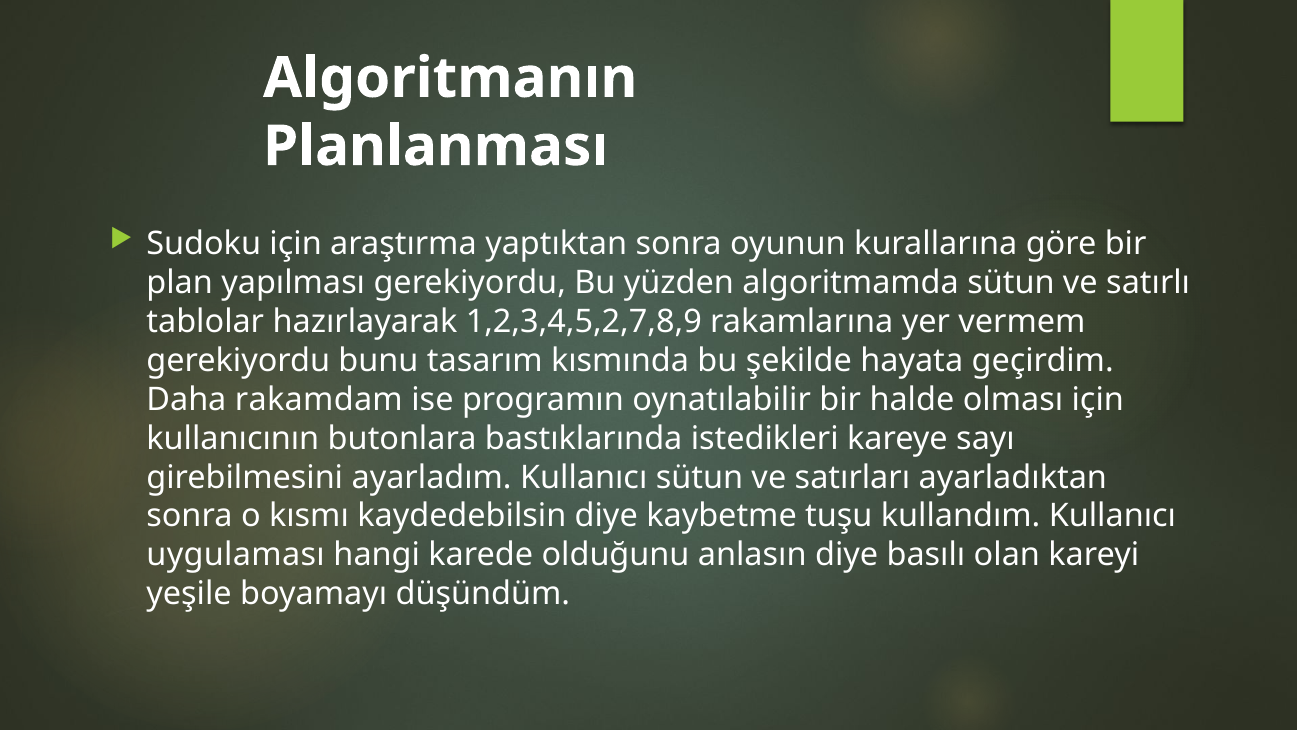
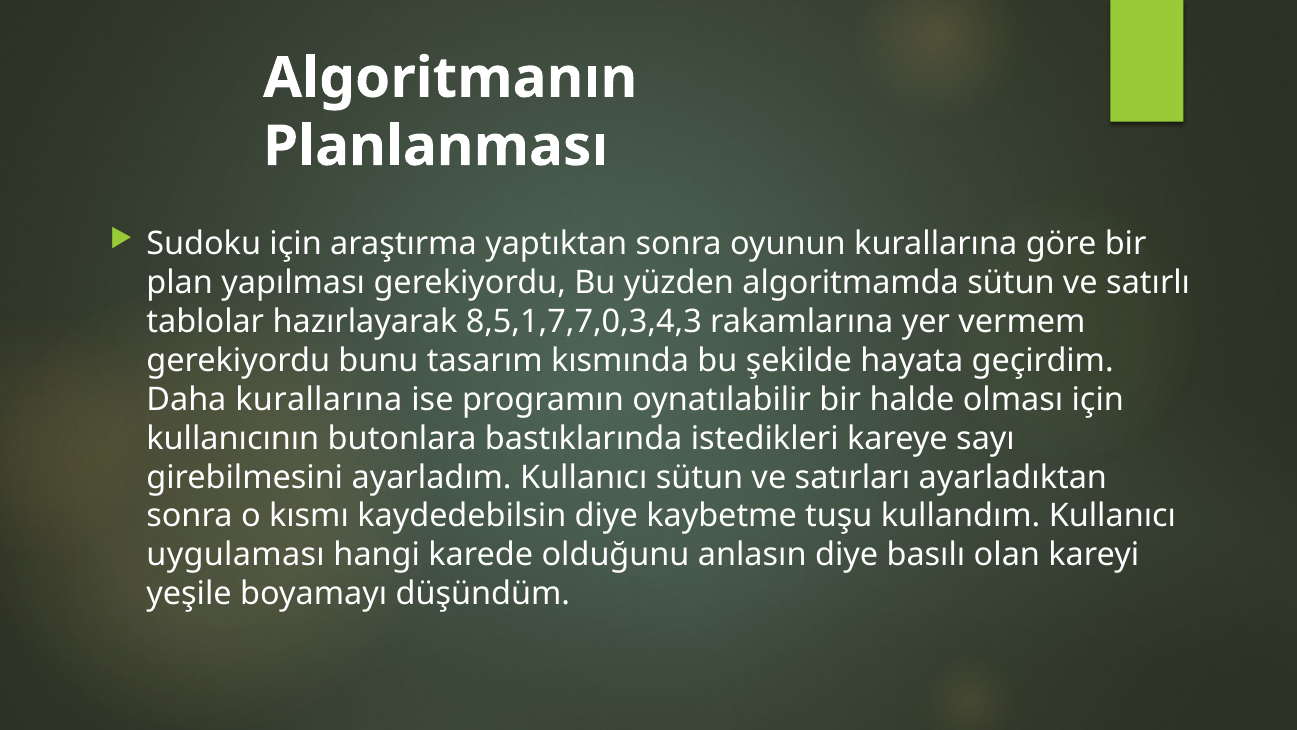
1,2,3,4,5,2,7,8,9: 1,2,3,4,5,2,7,8,9 -> 8,5,1,7,7,0,3,4,3
Daha rakamdam: rakamdam -> kurallarına
